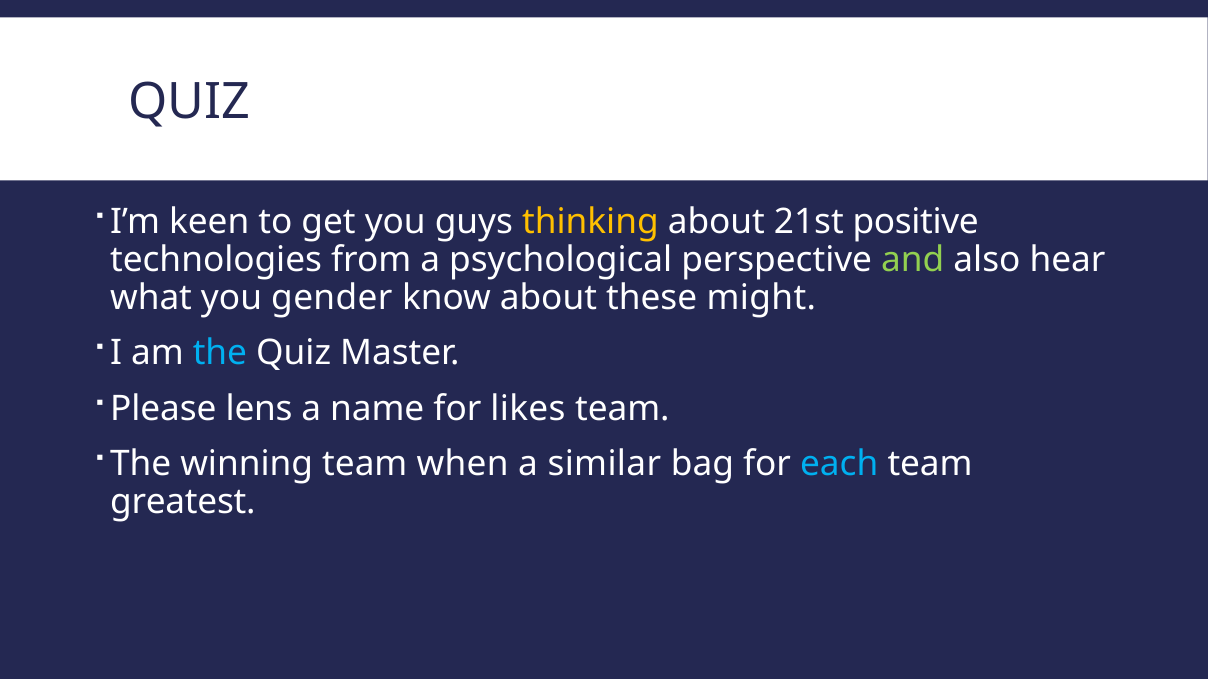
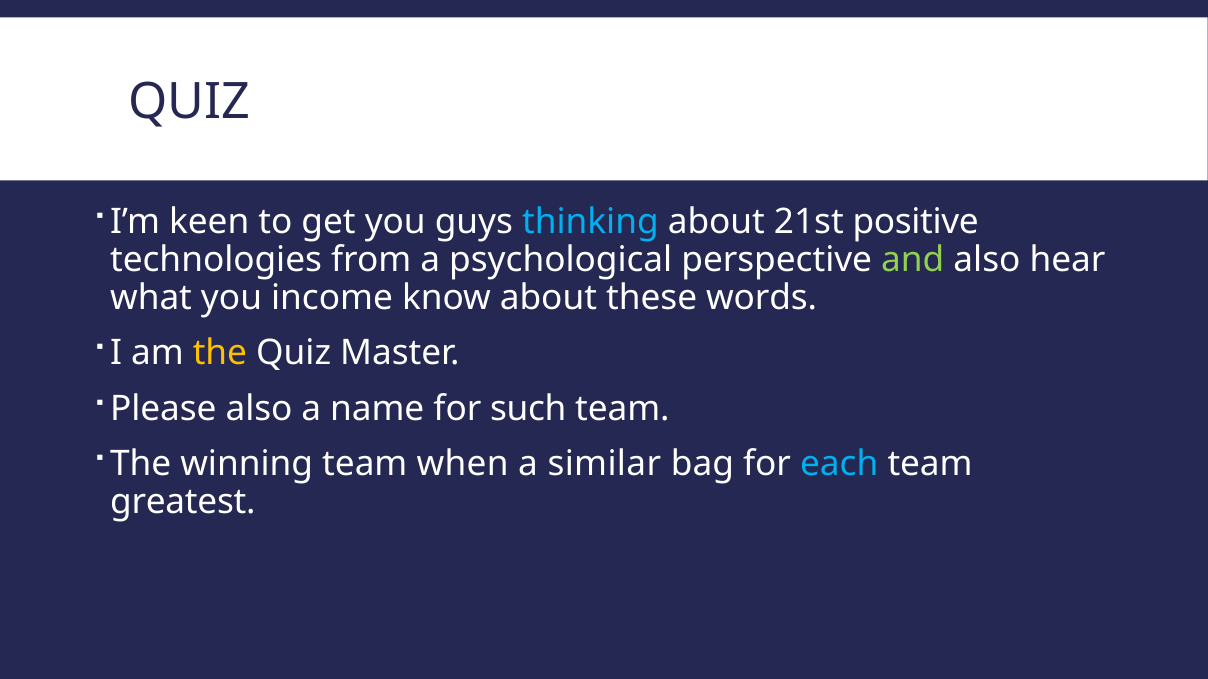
thinking colour: yellow -> light blue
gender: gender -> income
might: might -> words
the at (220, 353) colour: light blue -> yellow
Please lens: lens -> also
likes: likes -> such
